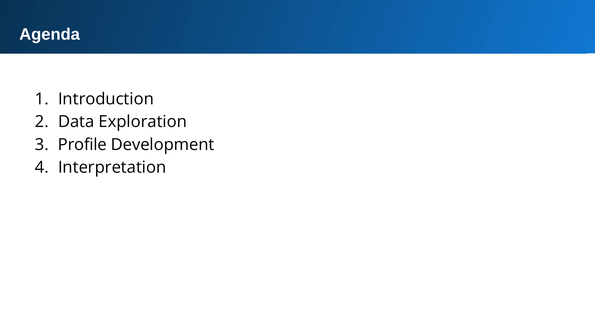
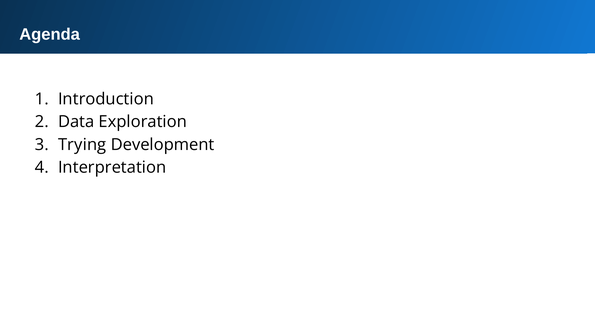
Profile: Profile -> Trying
